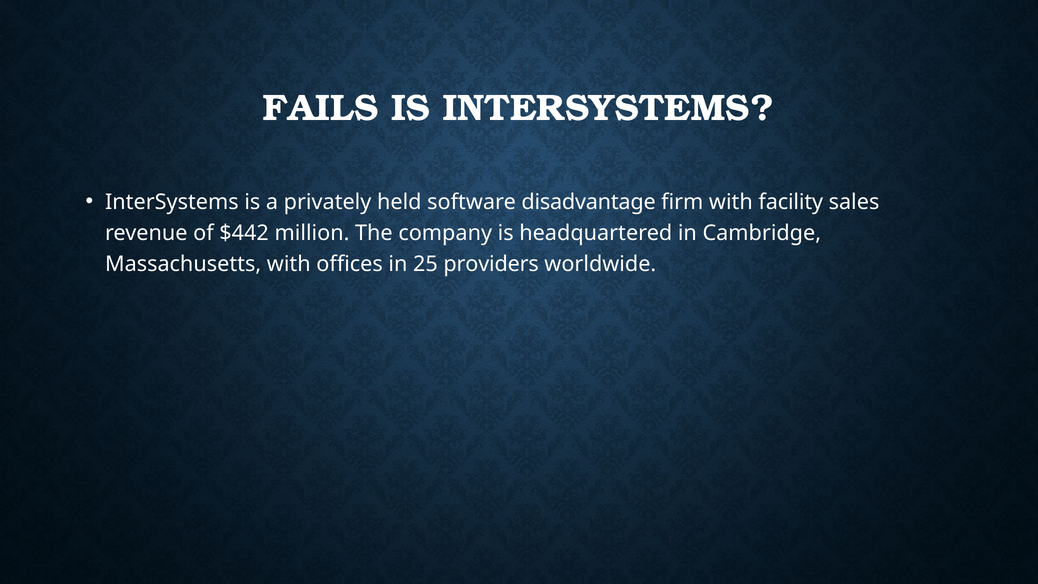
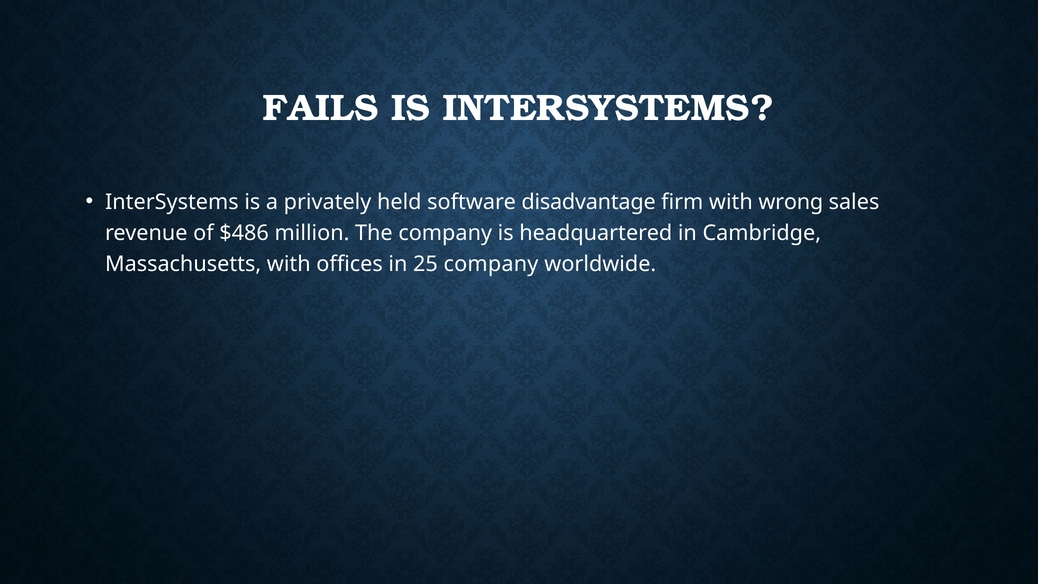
facility: facility -> wrong
$442: $442 -> $486
25 providers: providers -> company
